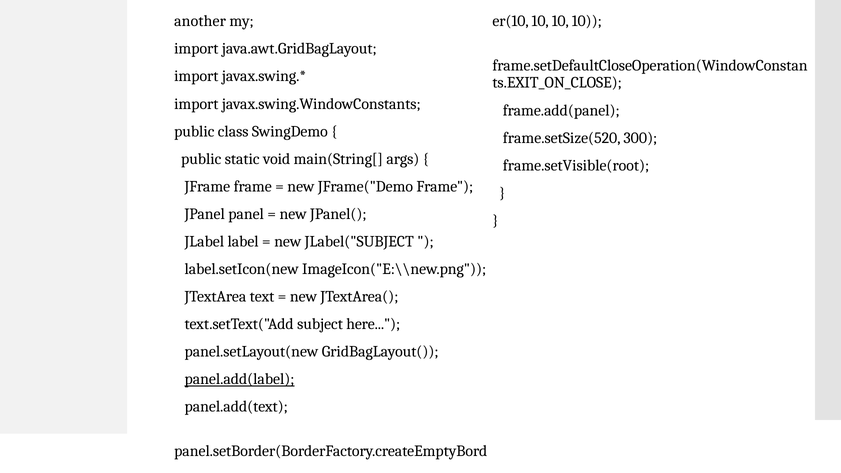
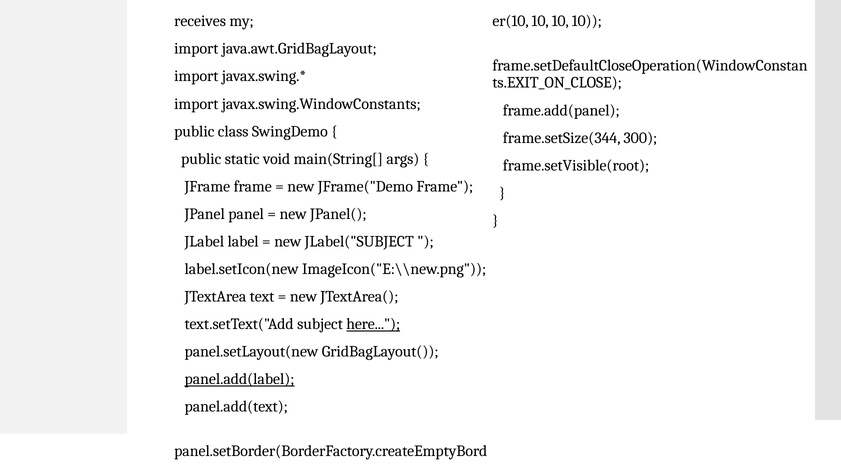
another: another -> receives
frame.setSize(520: frame.setSize(520 -> frame.setSize(344
here underline: none -> present
